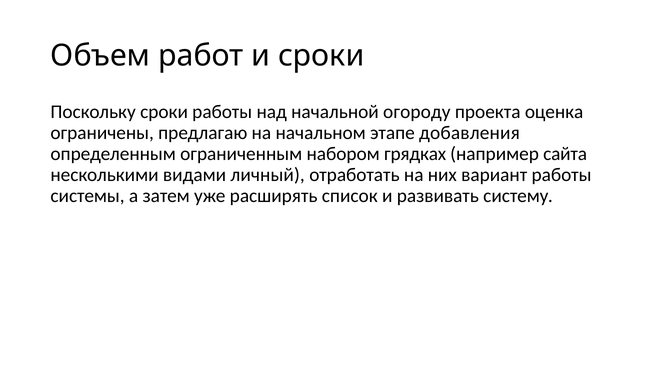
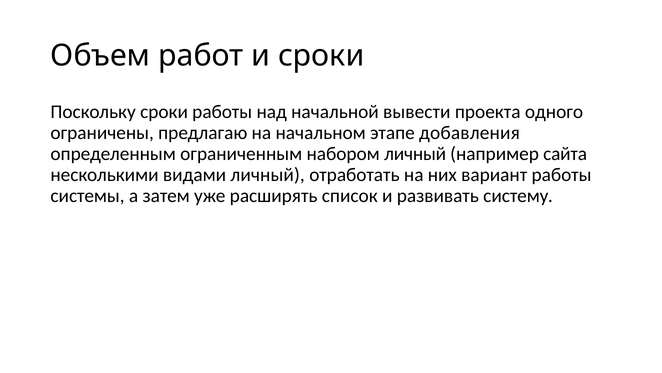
огороду: огороду -> вывести
оценка: оценка -> одного
набором грядках: грядках -> личный
